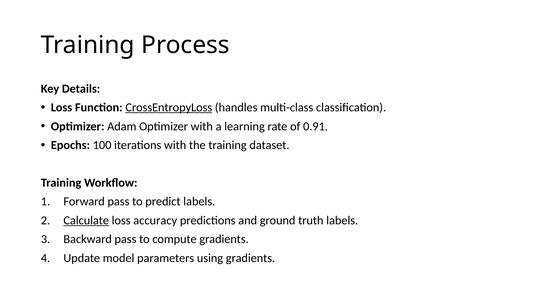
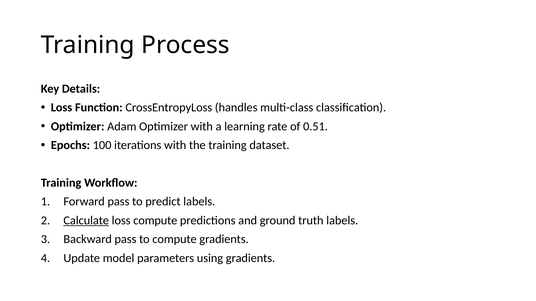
CrossEntropyLoss underline: present -> none
0.91: 0.91 -> 0.51
loss accuracy: accuracy -> compute
